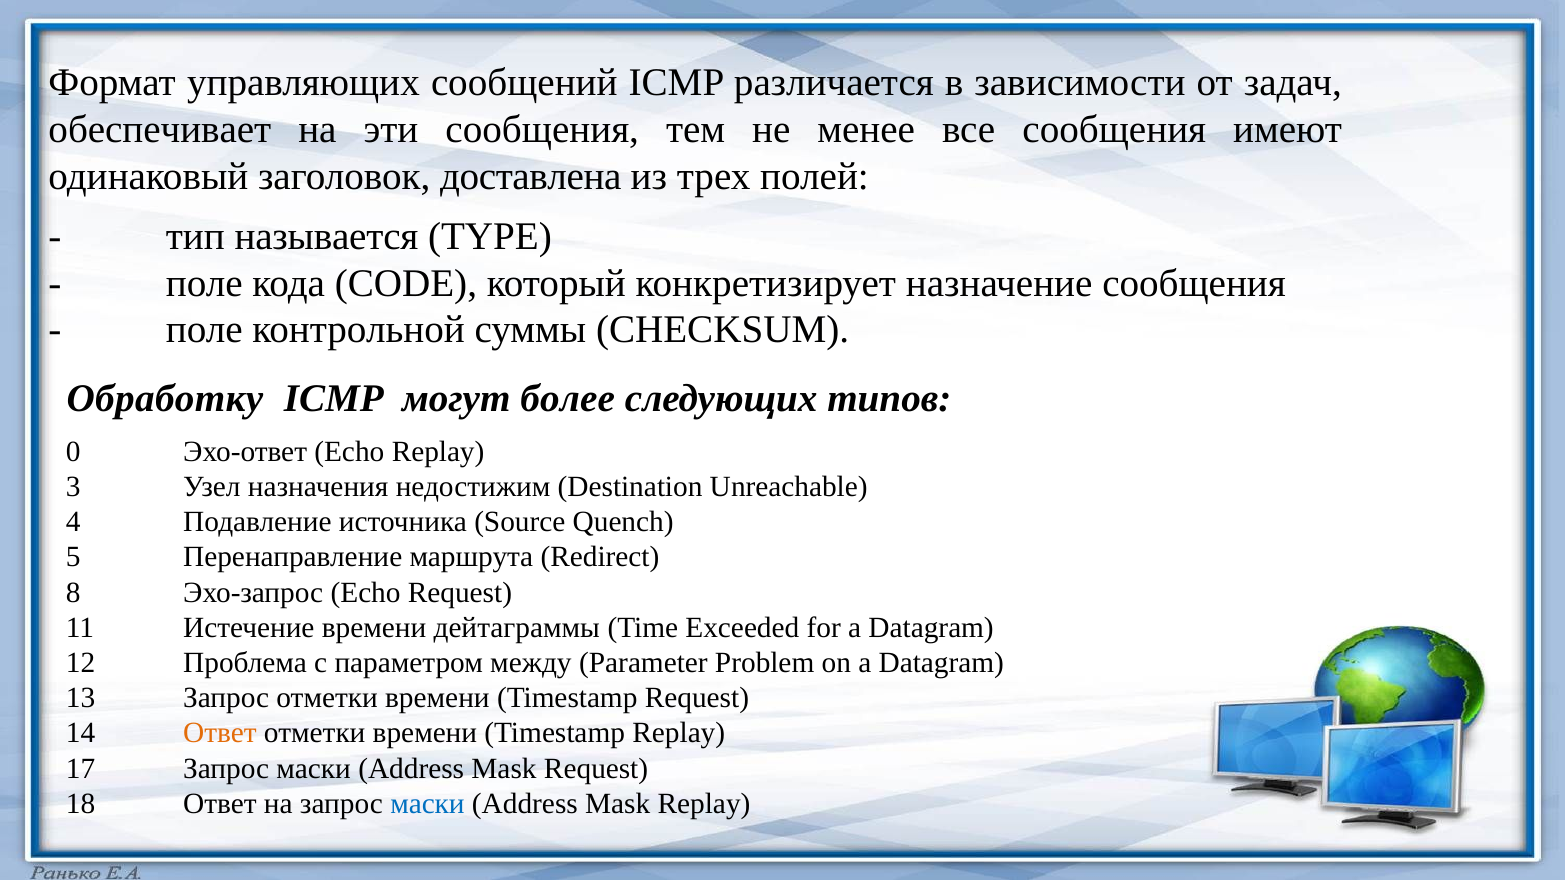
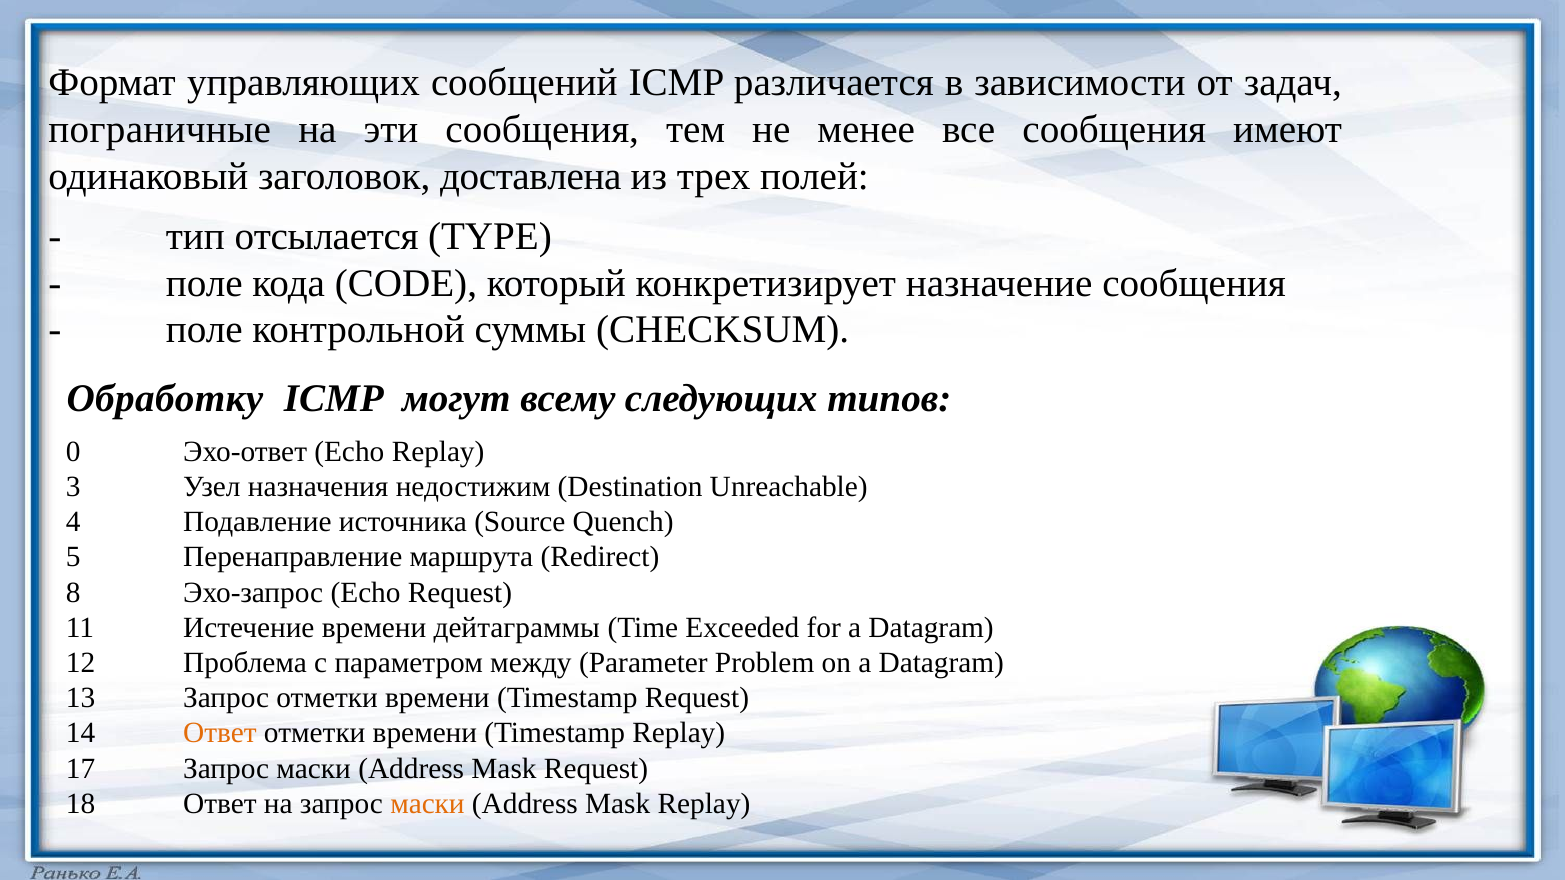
обеспечивает: обеспечивает -> пограничные
называется: называется -> отсылается
более: более -> всему
маски at (427, 804) colour: blue -> orange
